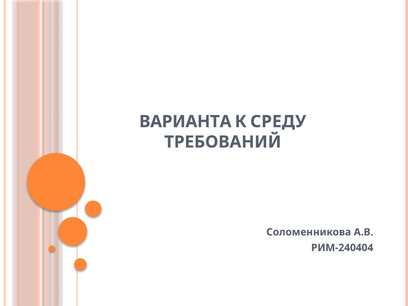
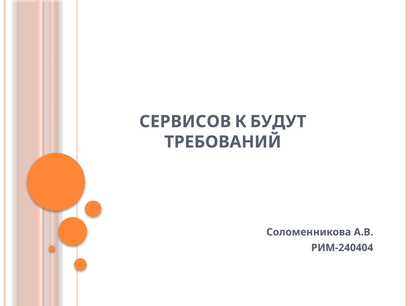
ВАРИАНТА: ВАРИАНТА -> СЕРВИСОВ
СРЕДУ: СРЕДУ -> БУДУТ
